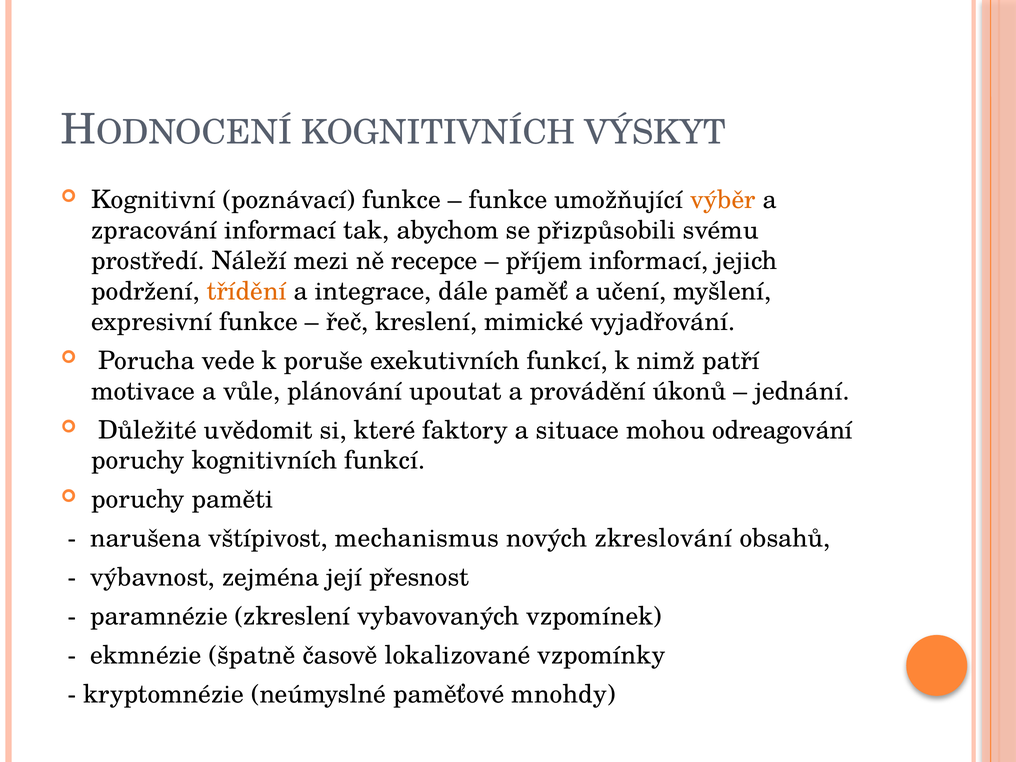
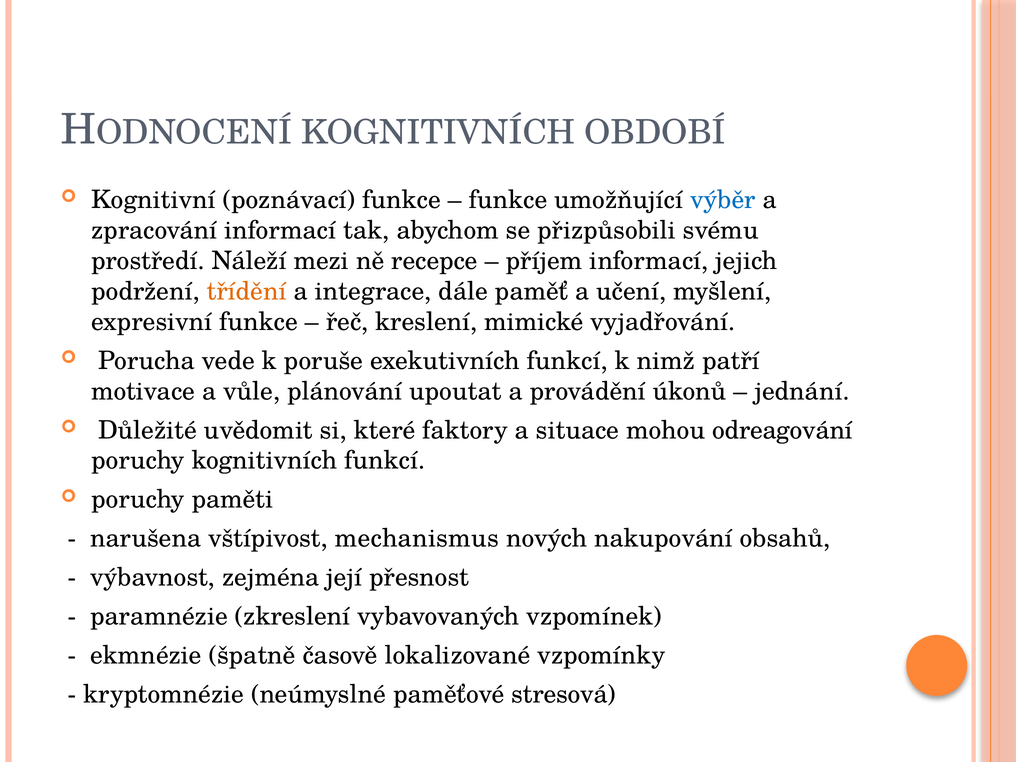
VÝSKYT: VÝSKYT -> OBDOBÍ
výběr colour: orange -> blue
zkreslování: zkreslování -> nakupování
mnohdy: mnohdy -> stresová
